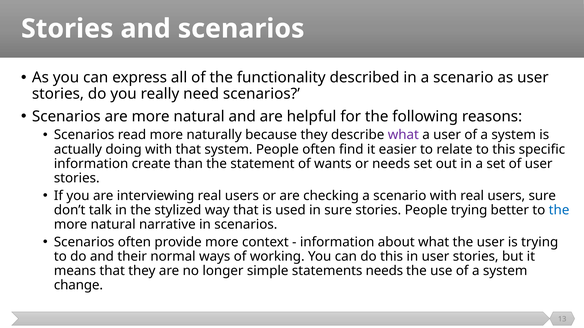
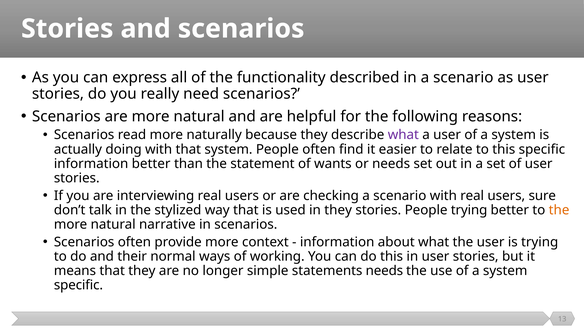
information create: create -> better
in sure: sure -> they
the at (559, 210) colour: blue -> orange
change at (78, 286): change -> specific
